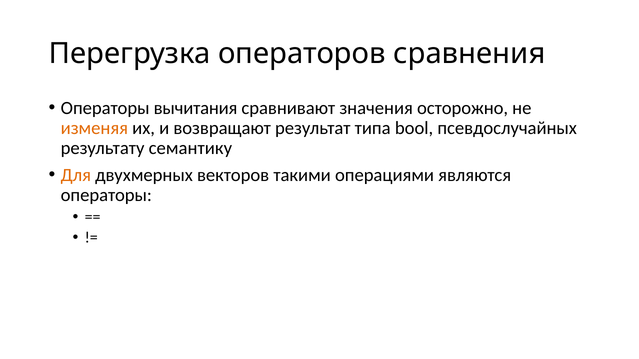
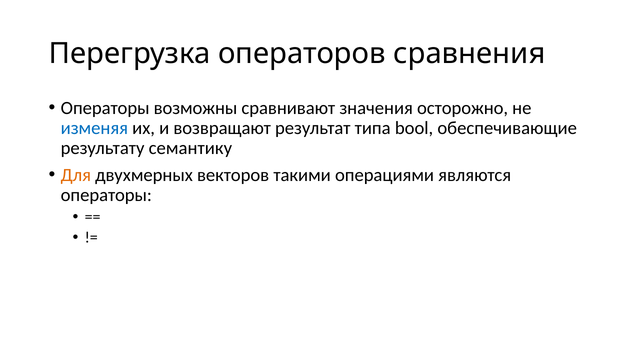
вычитания: вычитания -> возможны
изменяя colour: orange -> blue
псевдослучайных: псевдослучайных -> обеспечивающие
